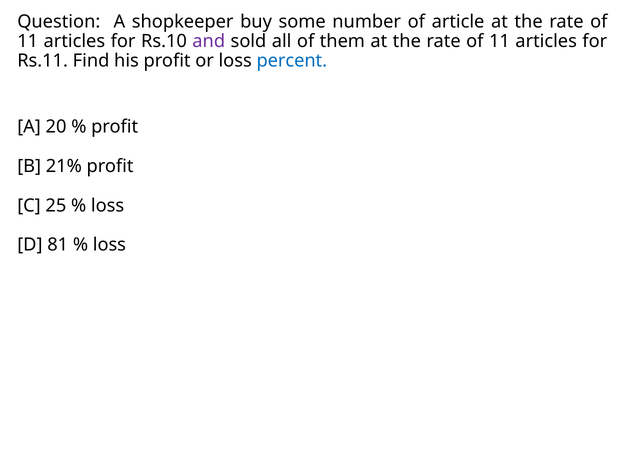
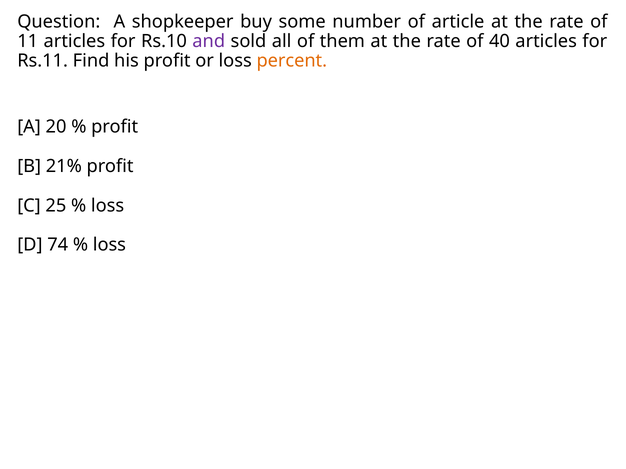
11 at (499, 41): 11 -> 40
percent colour: blue -> orange
81: 81 -> 74
